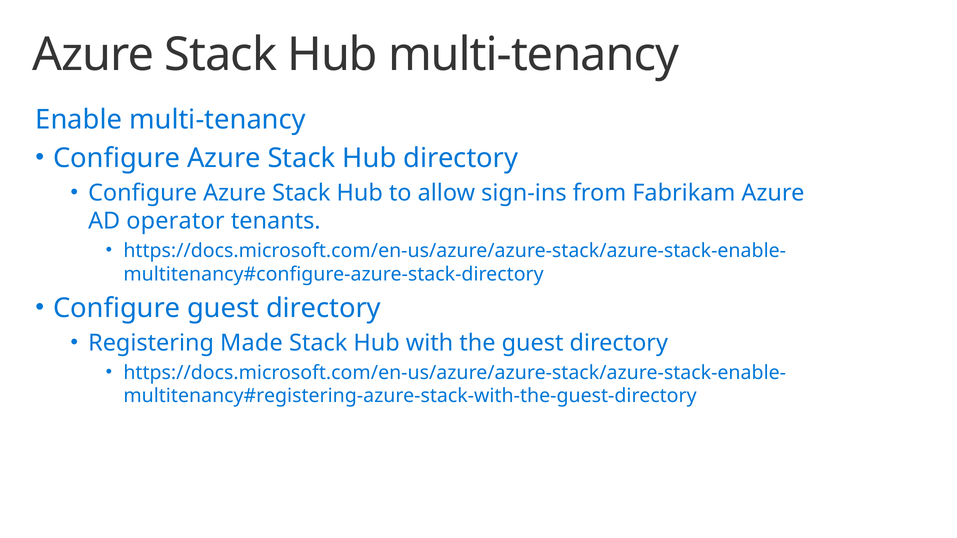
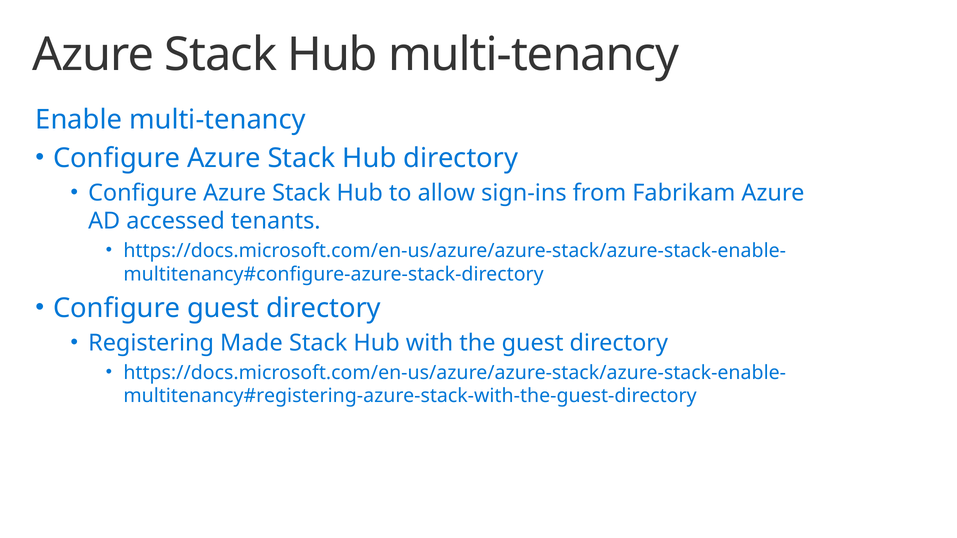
operator: operator -> accessed
